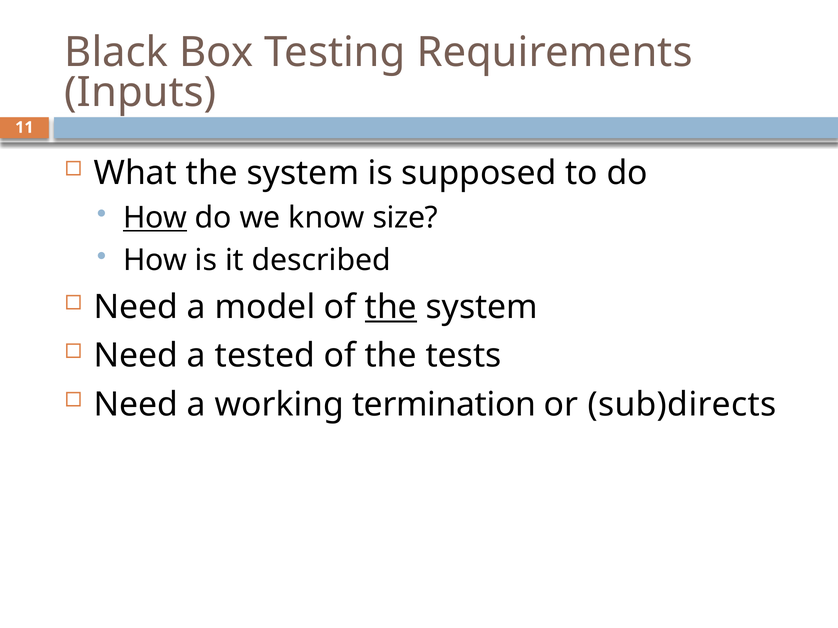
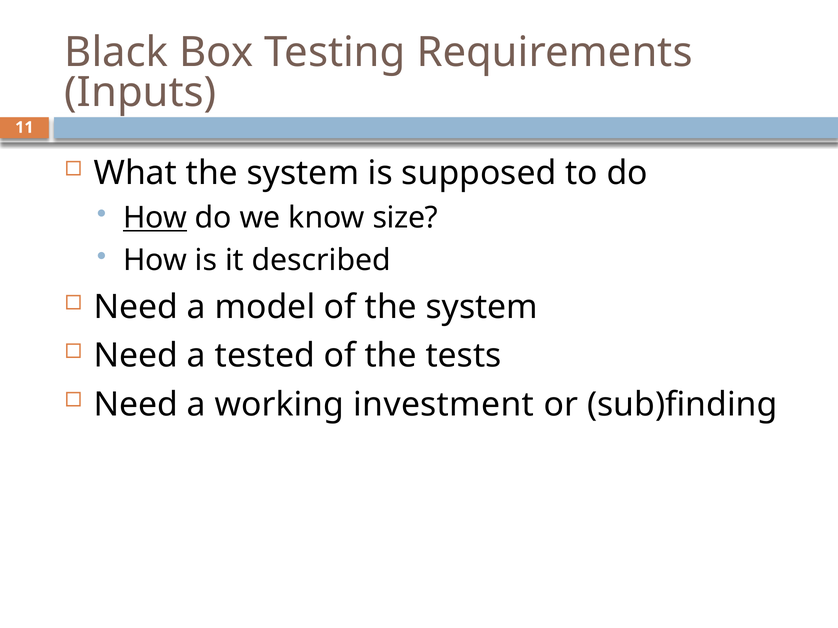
the at (391, 307) underline: present -> none
termination: termination -> investment
sub)directs: sub)directs -> sub)finding
